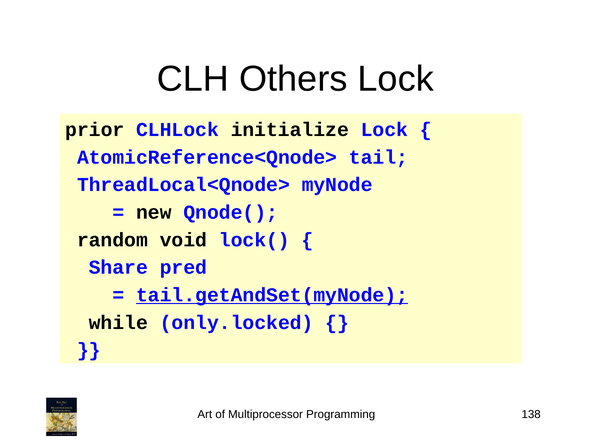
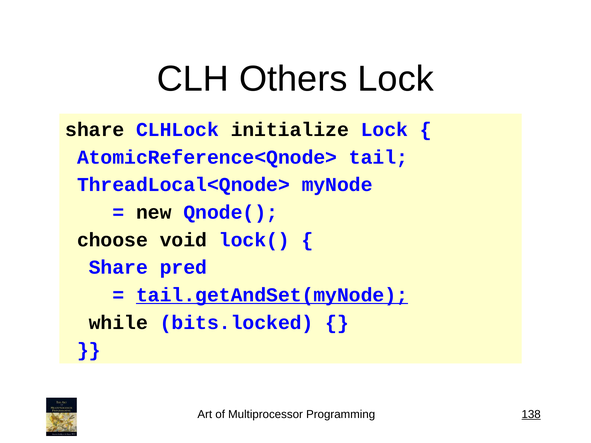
prior at (95, 130): prior -> share
random: random -> choose
only.locked: only.locked -> bits.locked
138 underline: none -> present
